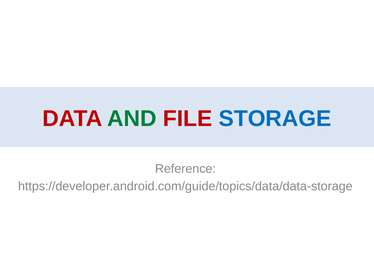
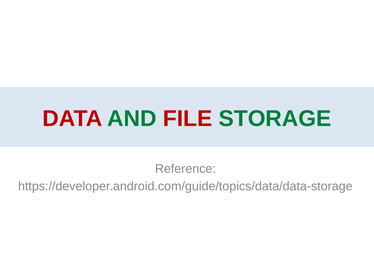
STORAGE colour: blue -> green
